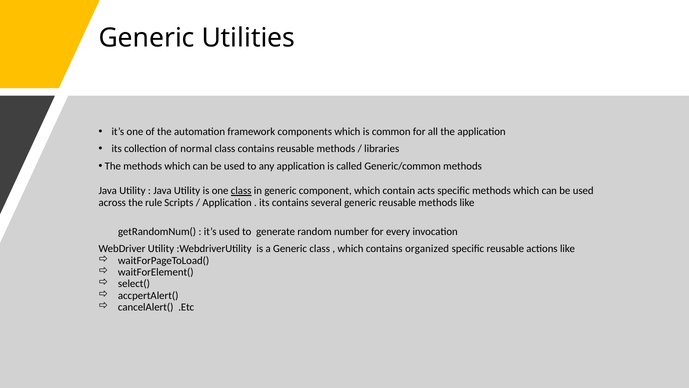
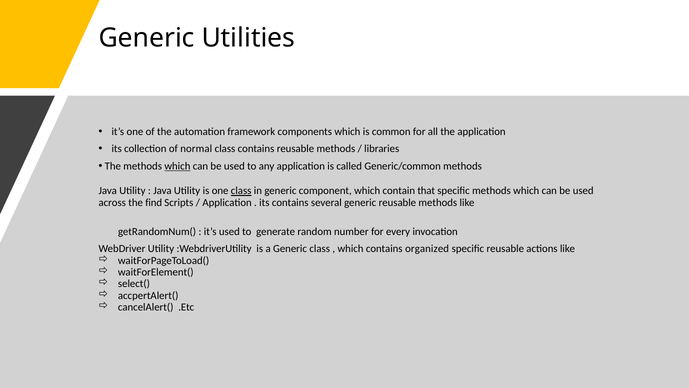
which at (177, 166) underline: none -> present
acts: acts -> that
rule: rule -> find
